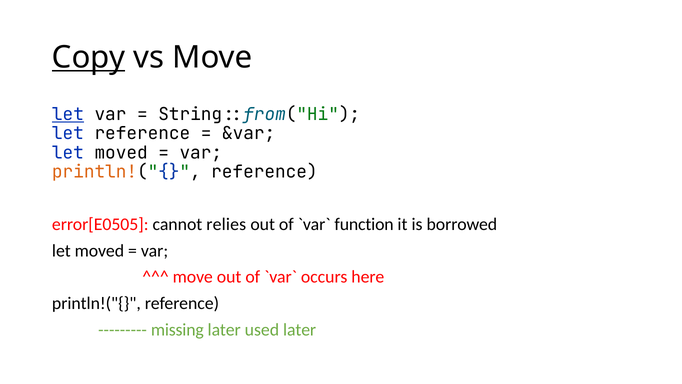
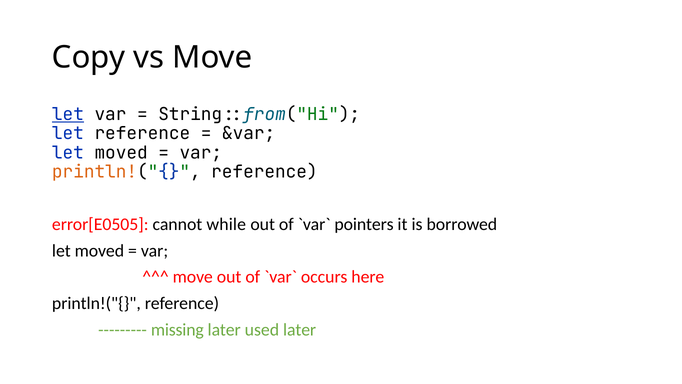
Copy underline: present -> none
relies: relies -> while
function: function -> pointers
